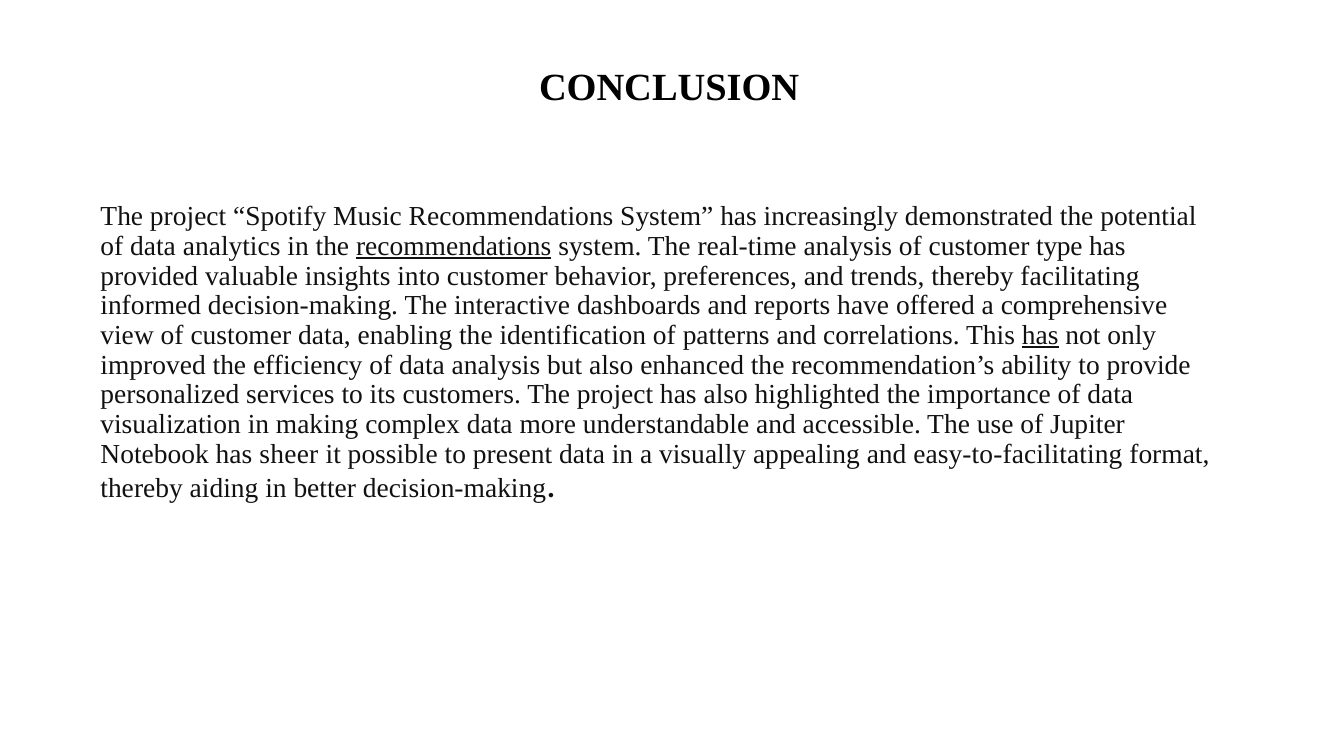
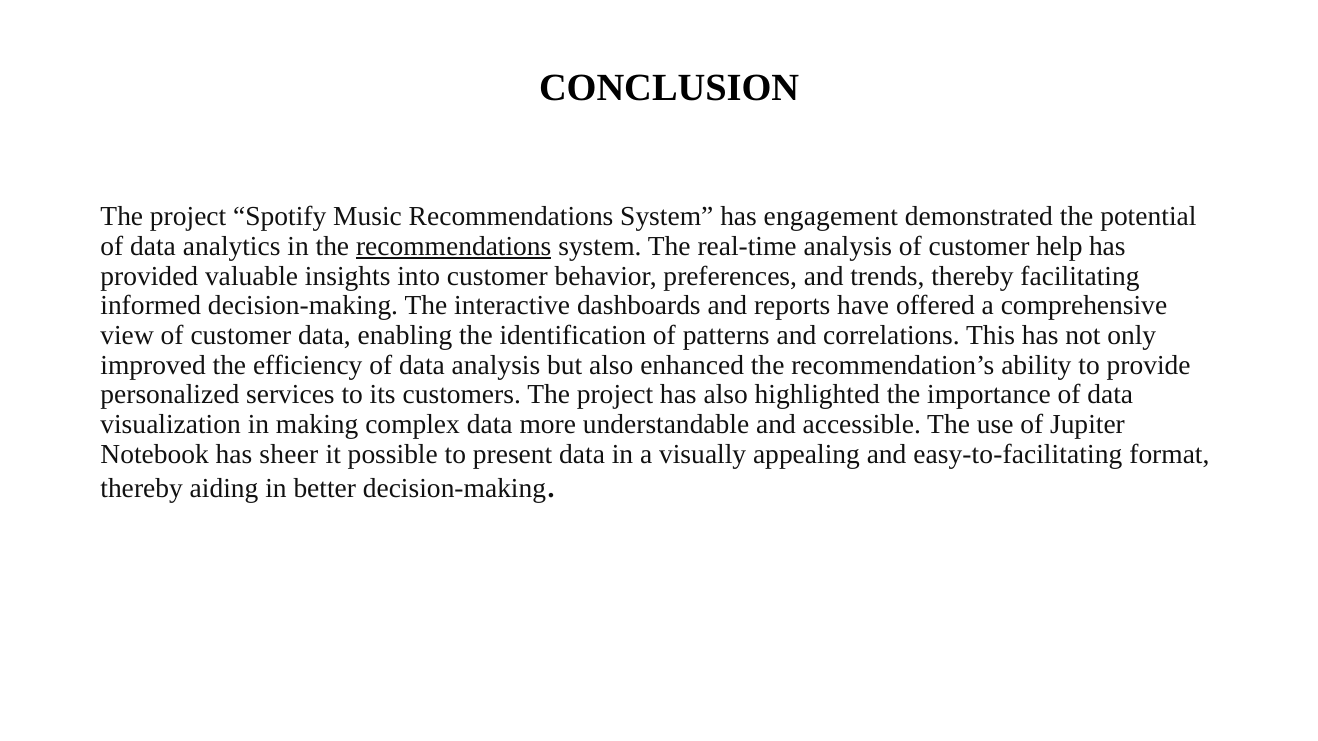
increasingly: increasingly -> engagement
type: type -> help
has at (1040, 336) underline: present -> none
